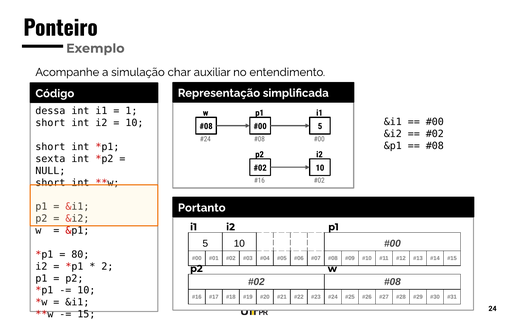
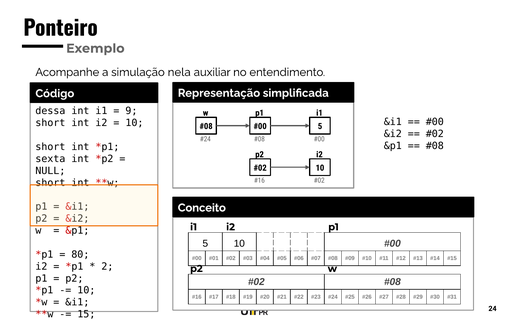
char: char -> nela
1: 1 -> 9
Portanto: Portanto -> Conceito
